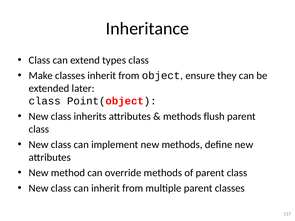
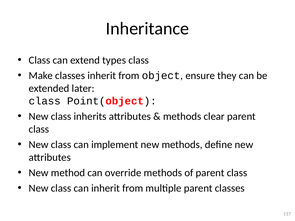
flush: flush -> clear
